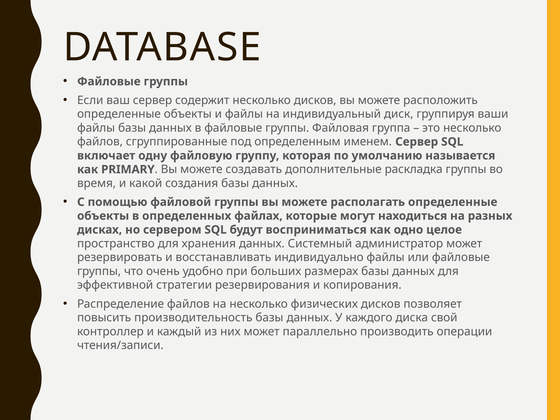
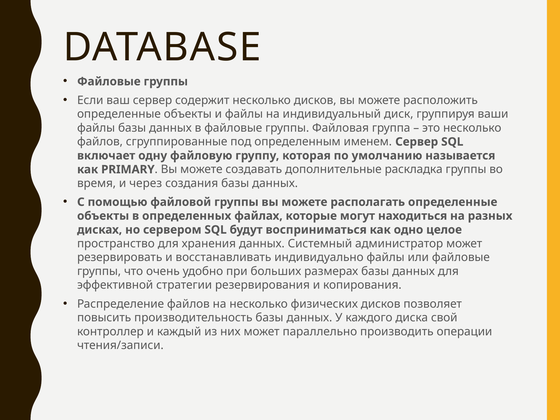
какой: какой -> через
